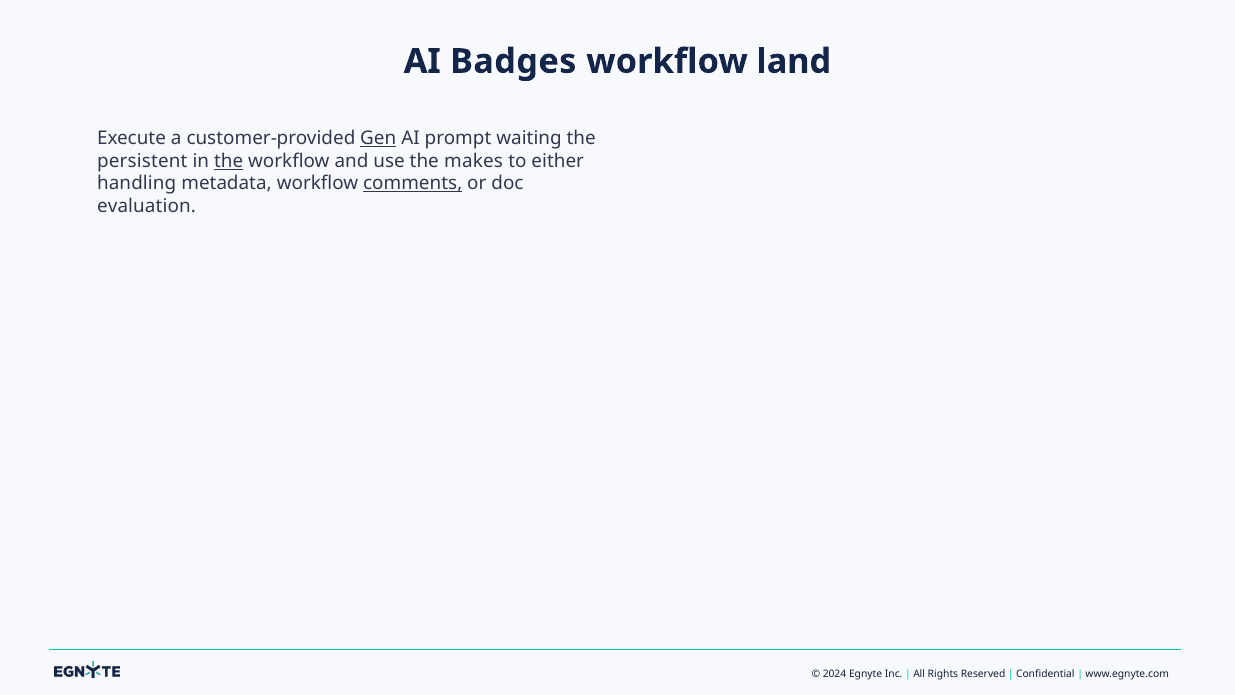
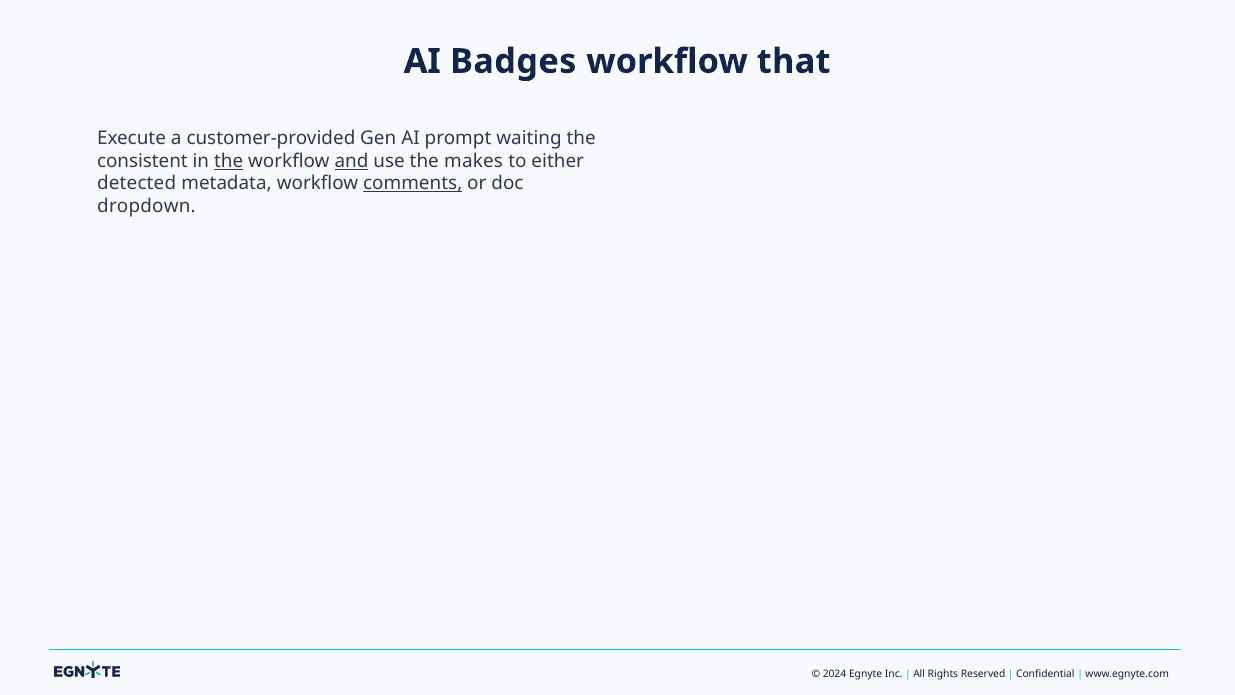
land: land -> that
Gen underline: present -> none
persistent: persistent -> consistent
and underline: none -> present
handling: handling -> detected
evaluation: evaluation -> dropdown
